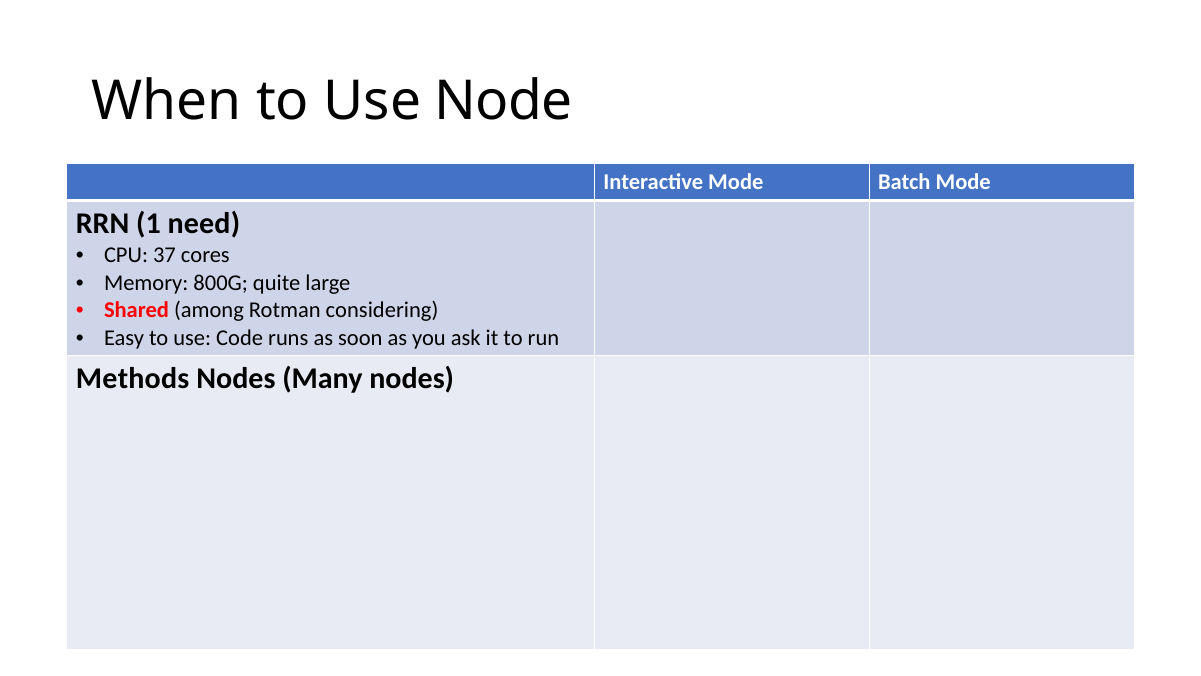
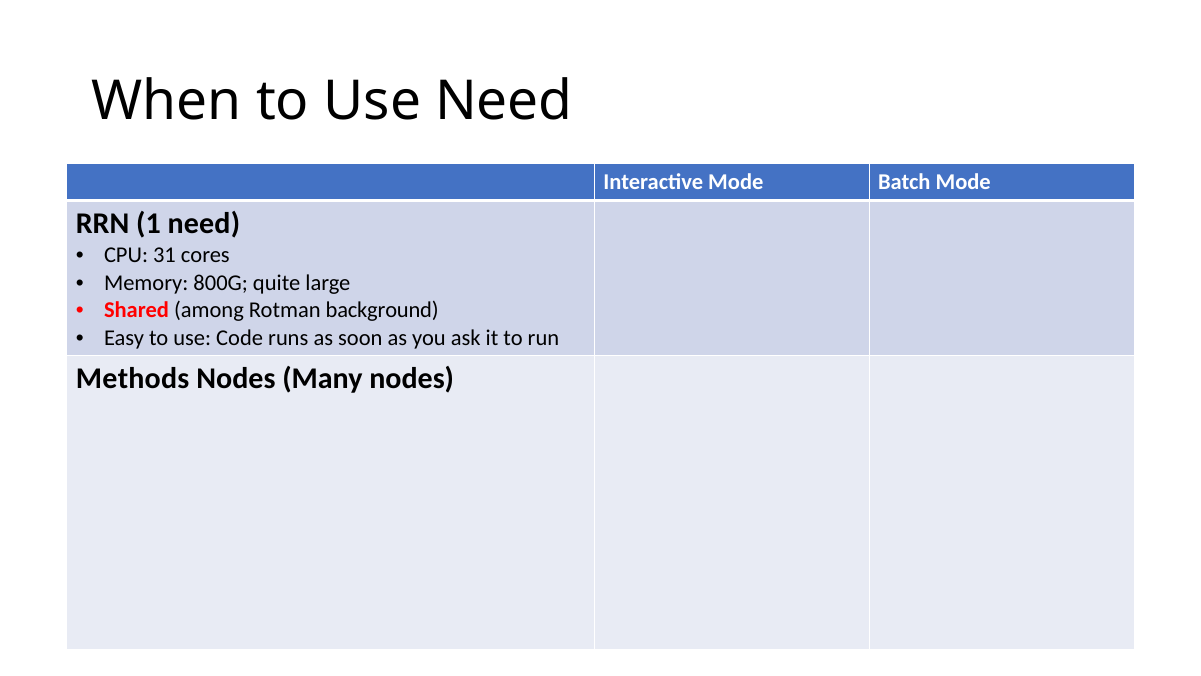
Use Node: Node -> Need
37: 37 -> 31
considering: considering -> background
